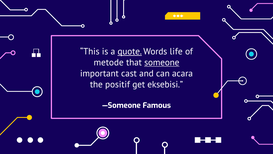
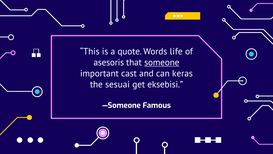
quote underline: present -> none
metode: metode -> asesoris
acara: acara -> keras
positif: positif -> sesuai
